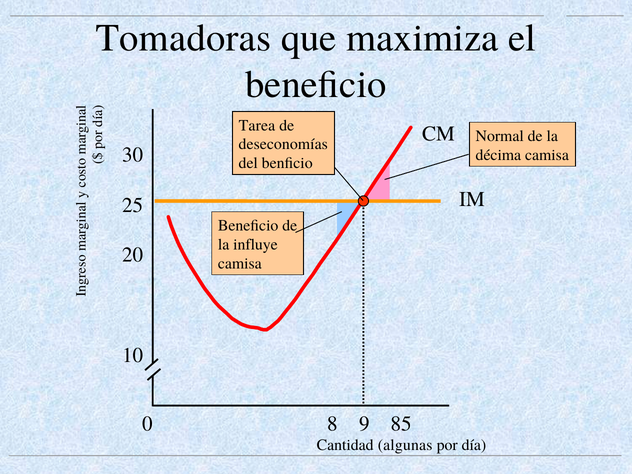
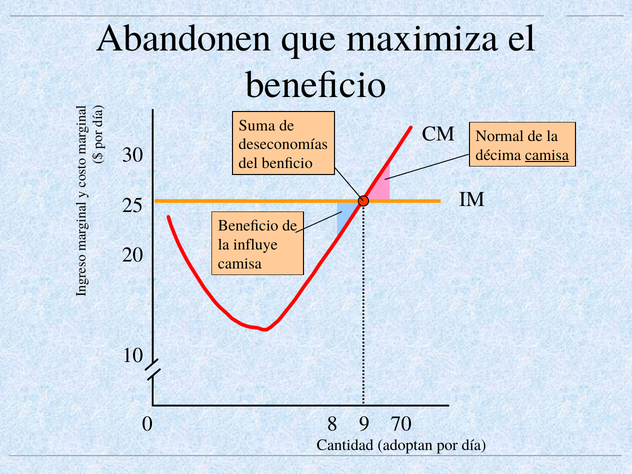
Tomadoras: Tomadoras -> Abandonen
Tarea: Tarea -> Suma
camisa at (547, 155) underline: none -> present
85: 85 -> 70
algunas: algunas -> adoptan
